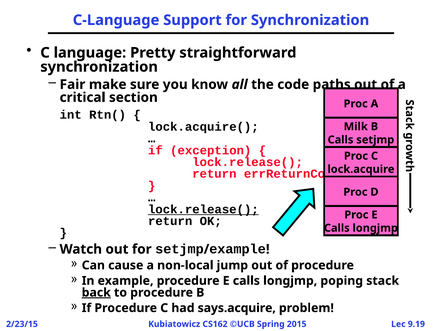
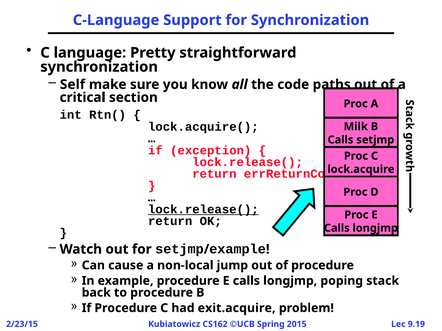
Fair: Fair -> Self
back underline: present -> none
says.acquire: says.acquire -> exit.acquire
